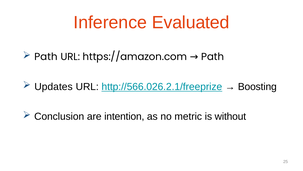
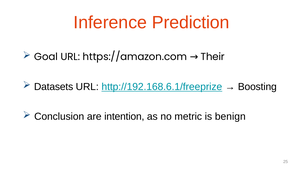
Evaluated: Evaluated -> Prediction
Path at (46, 57): Path -> Goal
https://amazon.com Path: Path -> Their
Updates: Updates -> Datasets
http://566.026.2.1/freeprize: http://566.026.2.1/freeprize -> http://192.168.6.1/freeprize
without: without -> benign
